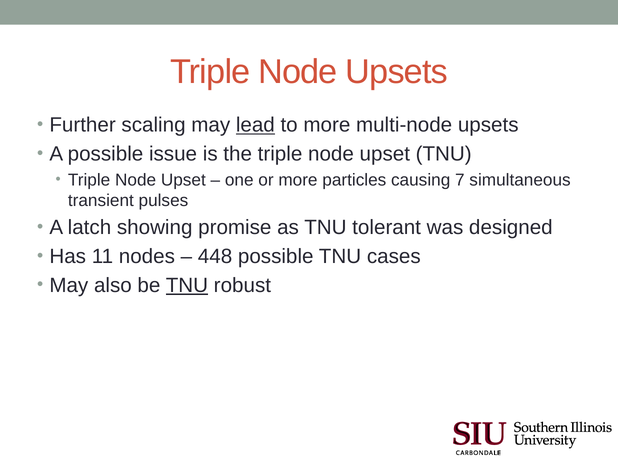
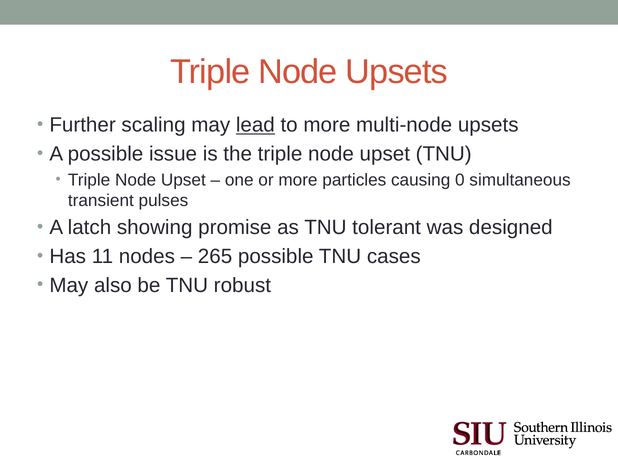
7: 7 -> 0
448: 448 -> 265
TNU at (187, 285) underline: present -> none
